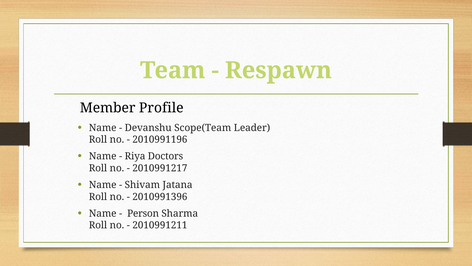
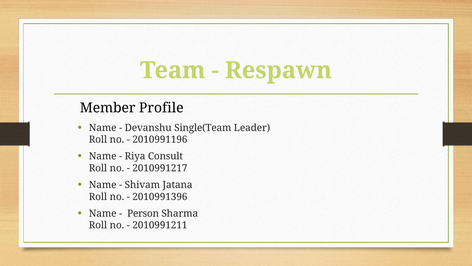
Scope(Team: Scope(Team -> Single(Team
Doctors: Doctors -> Consult
